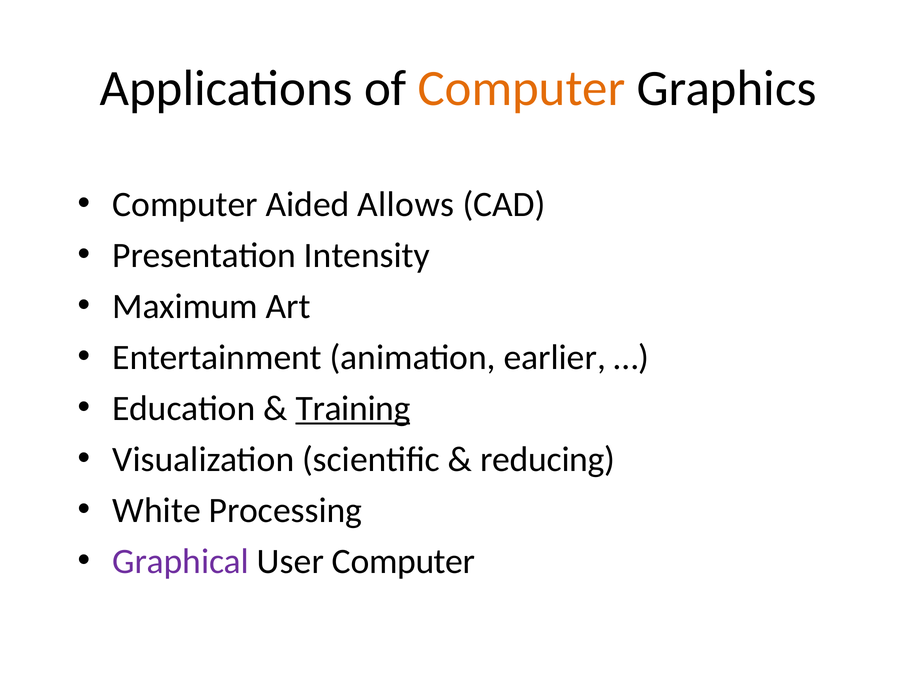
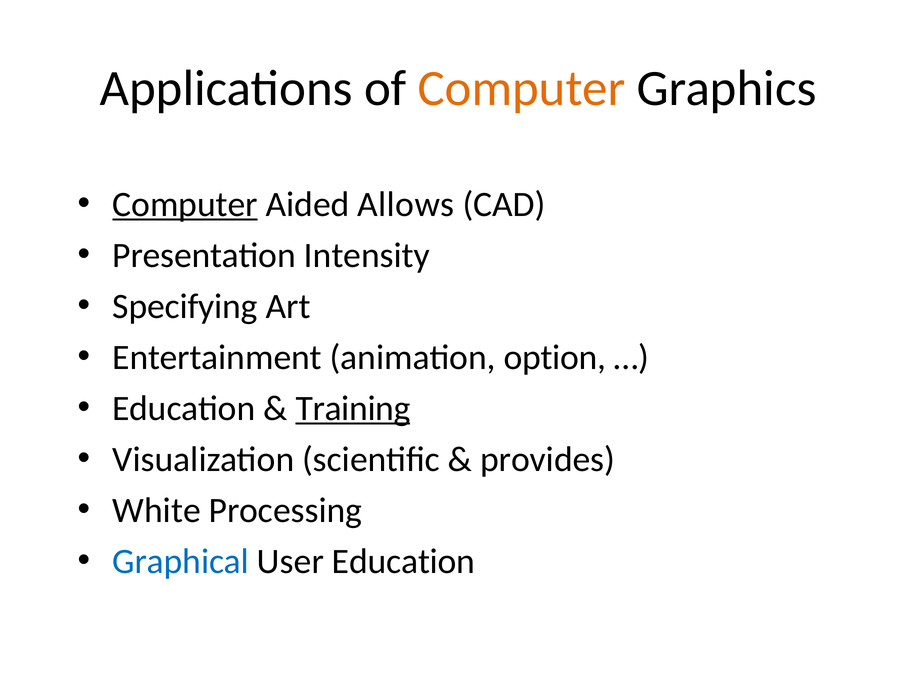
Computer at (185, 204) underline: none -> present
Maximum: Maximum -> Specifying
earlier: earlier -> option
reducing: reducing -> provides
Graphical colour: purple -> blue
User Computer: Computer -> Education
